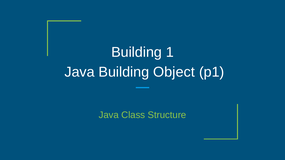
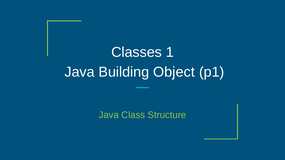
Building at (137, 52): Building -> Classes
